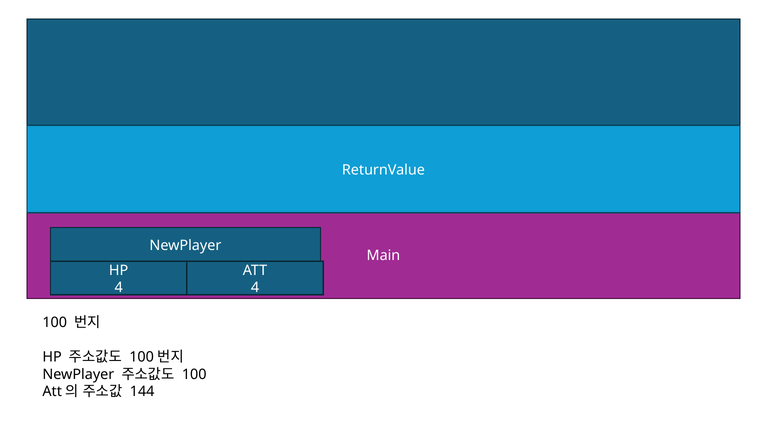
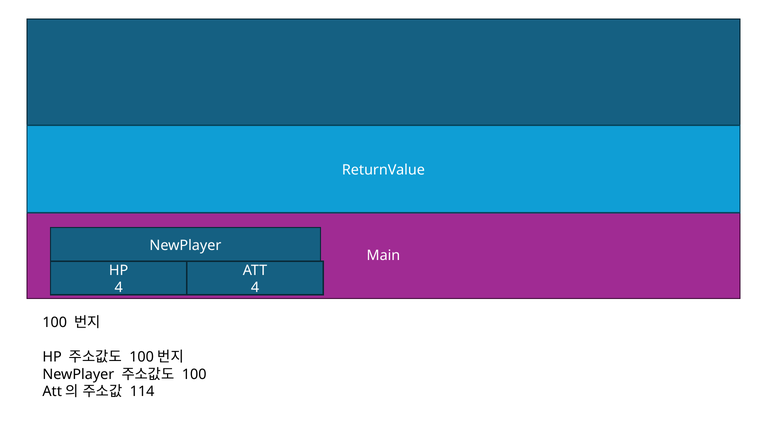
144: 144 -> 114
